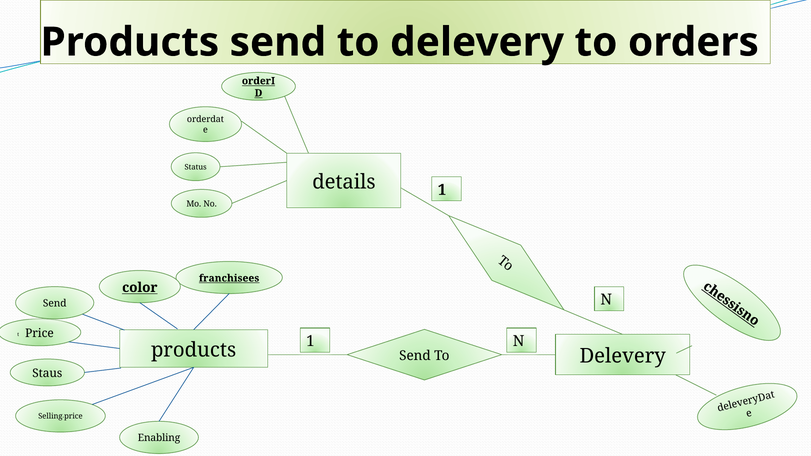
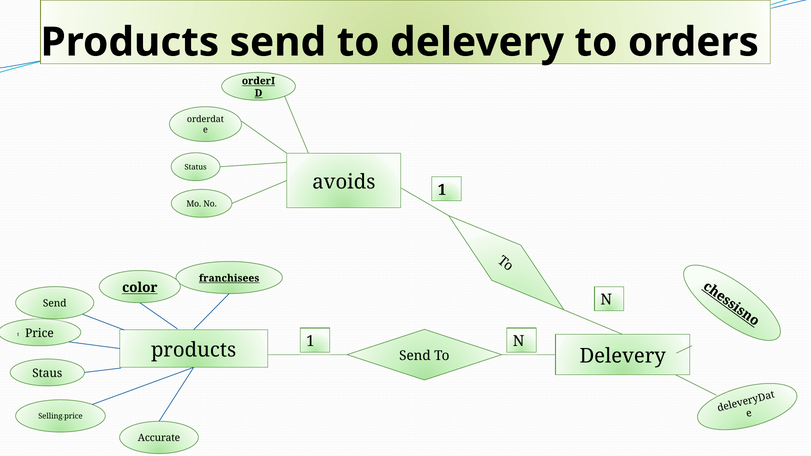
details: details -> avoids
Enabling: Enabling -> Accurate
